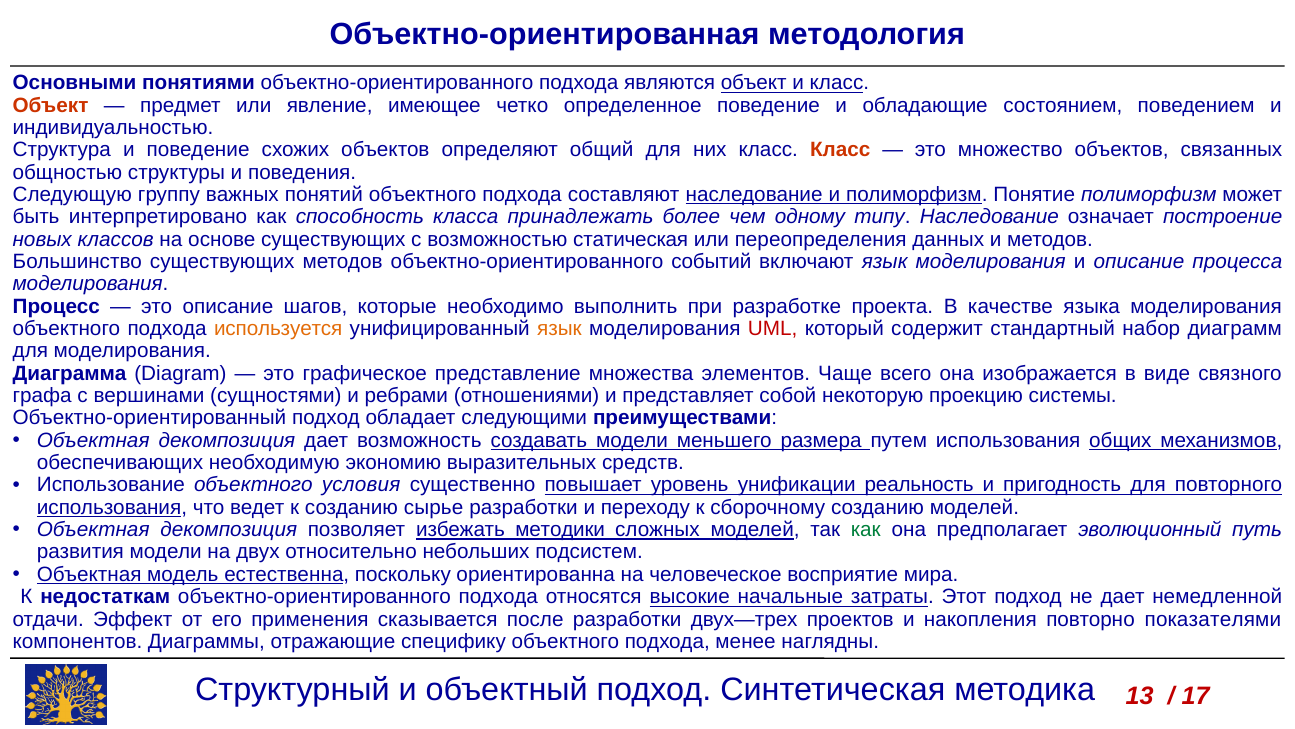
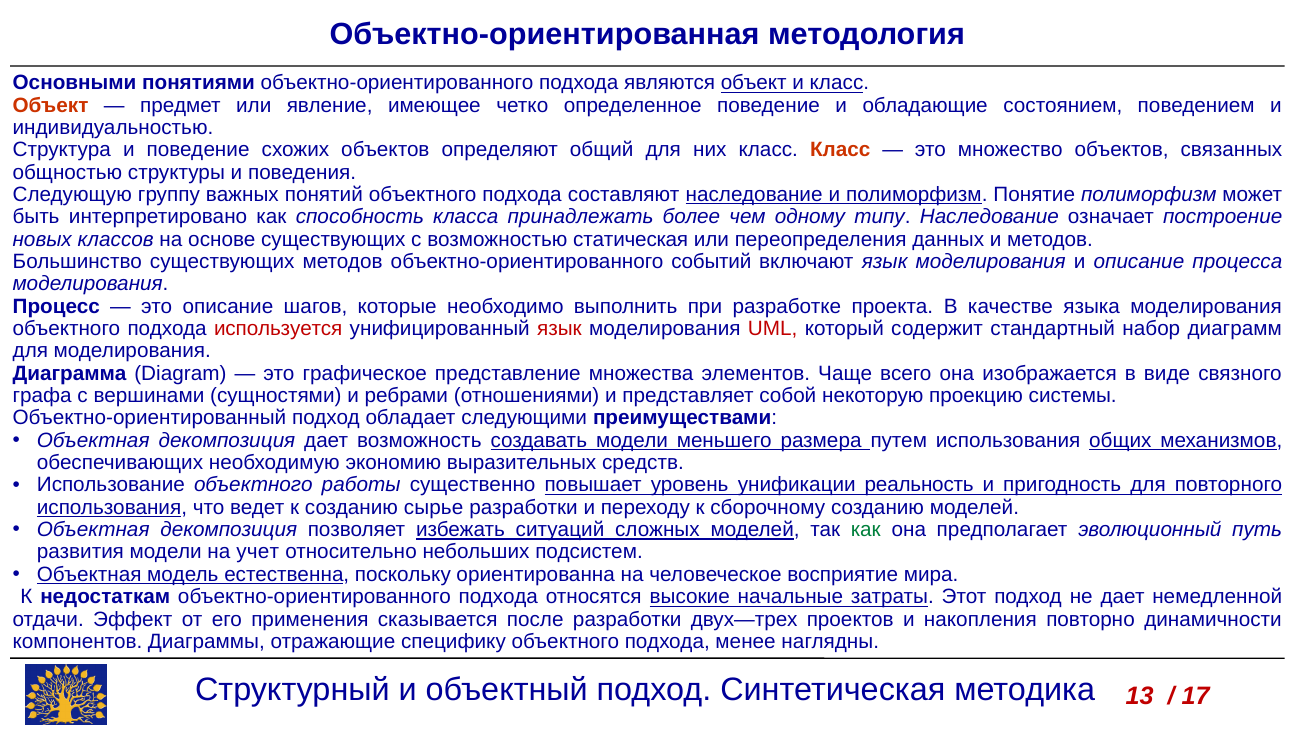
используется colour: orange -> red
язык at (559, 328) colour: orange -> red
условия: условия -> работы
методики: методики -> ситуаций
двух: двух -> учет
показателями: показателями -> динамичности
